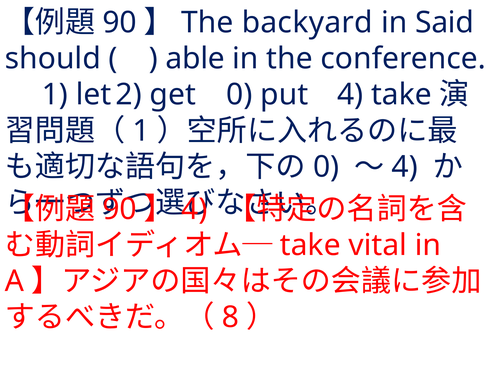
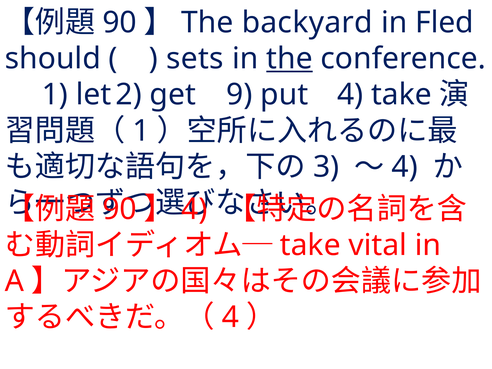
Said: Said -> Fled
able: able -> sets
the at (290, 59) underline: none -> present
get 0: 0 -> 9
0 at (326, 167): 0 -> 3
8 at (230, 317): 8 -> 4
